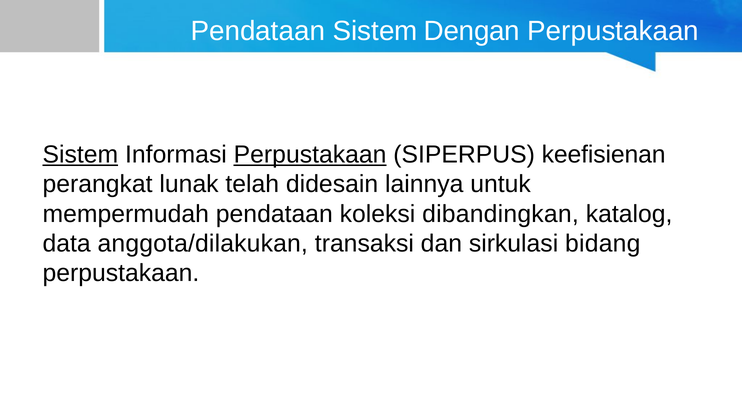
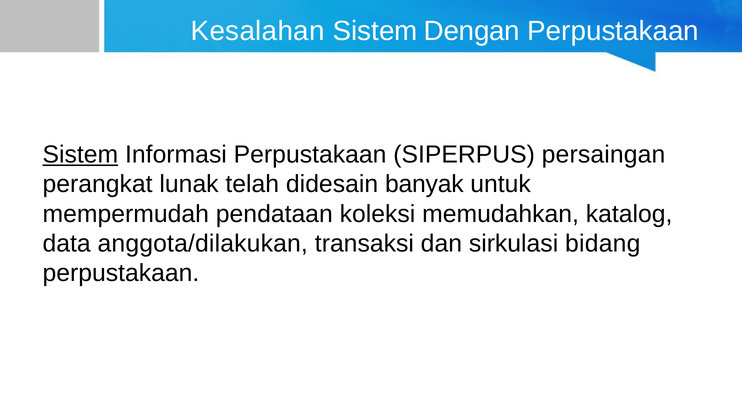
Pendataan at (258, 31): Pendataan -> Kesalahan
Perpustakaan at (310, 155) underline: present -> none
keefisienan: keefisienan -> persaingan
lainnya: lainnya -> banyak
dibandingkan: dibandingkan -> memudahkan
